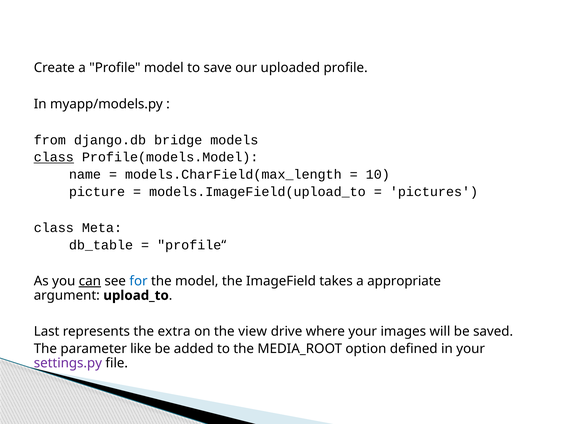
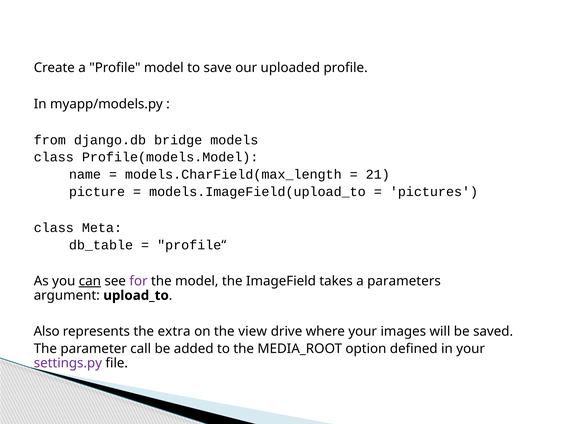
class at (54, 157) underline: present -> none
10: 10 -> 21
for colour: blue -> purple
appropriate: appropriate -> parameters
Last: Last -> Also
like: like -> call
